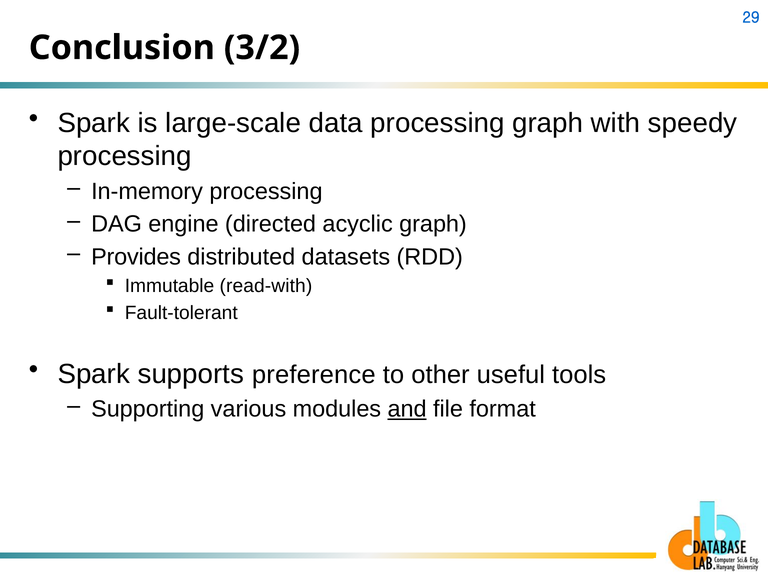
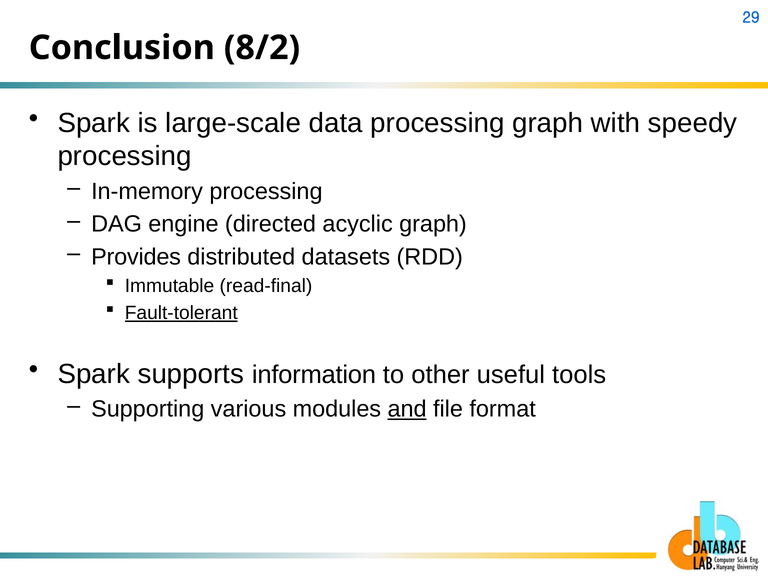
3/2: 3/2 -> 8/2
read-with: read-with -> read-final
Fault-tolerant underline: none -> present
preference: preference -> information
